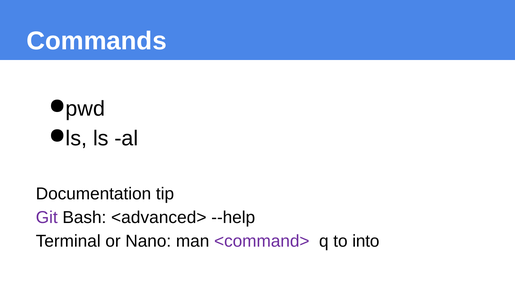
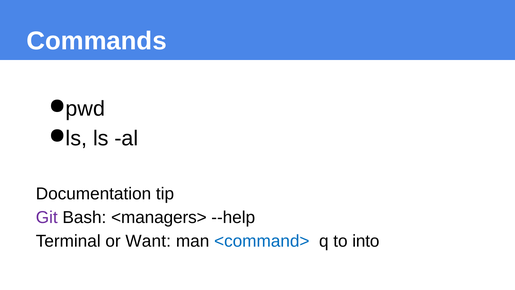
<advanced>: <advanced> -> <managers>
Nano: Nano -> Want
<command> colour: purple -> blue
